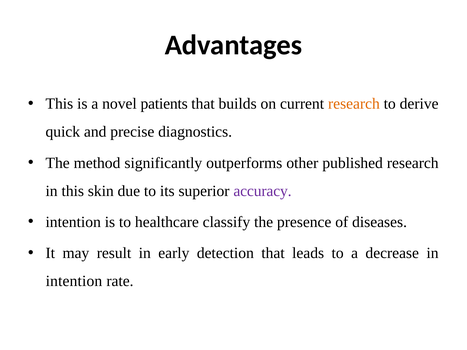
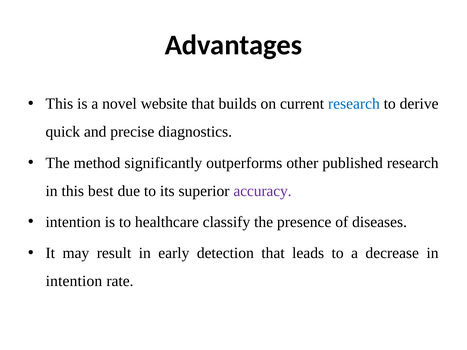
patients: patients -> website
research at (354, 104) colour: orange -> blue
skin: skin -> best
